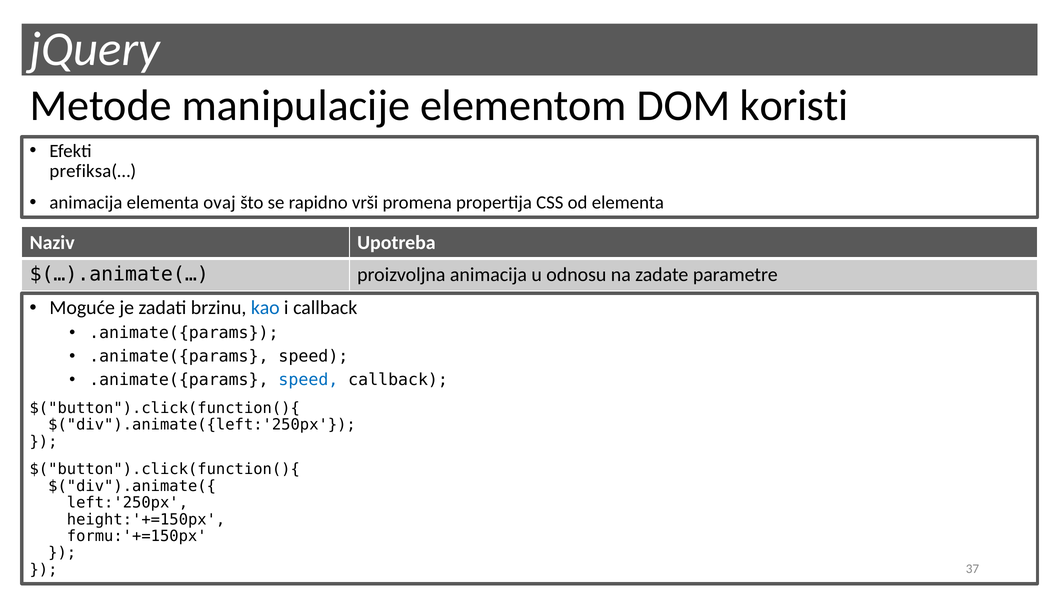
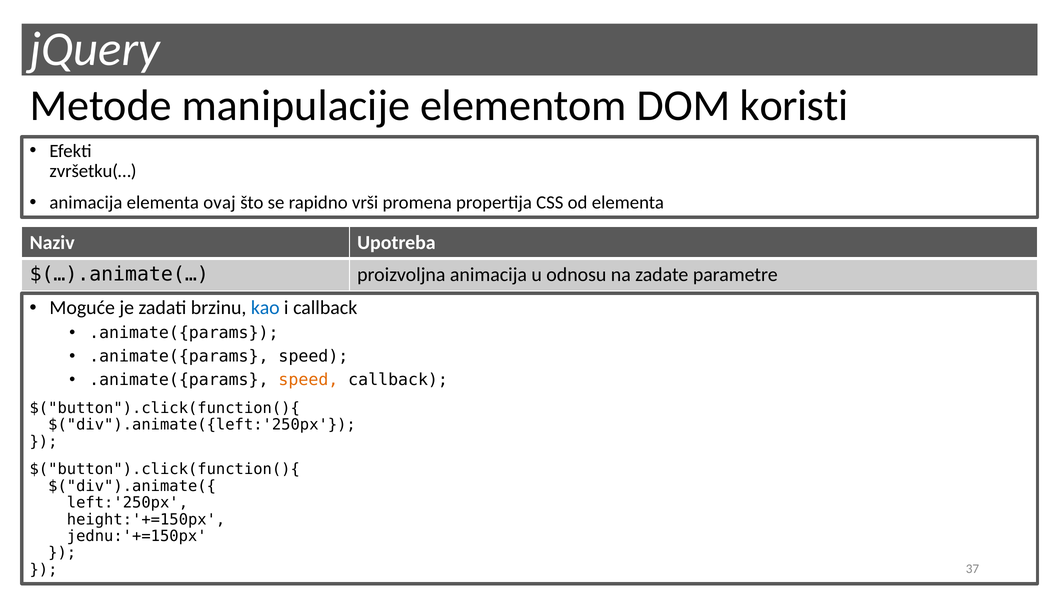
prefiksa(…: prefiksa(… -> zvršetku(…
speed at (308, 380) colour: blue -> orange
formu:'+=150px: formu:'+=150px -> jednu:'+=150px
